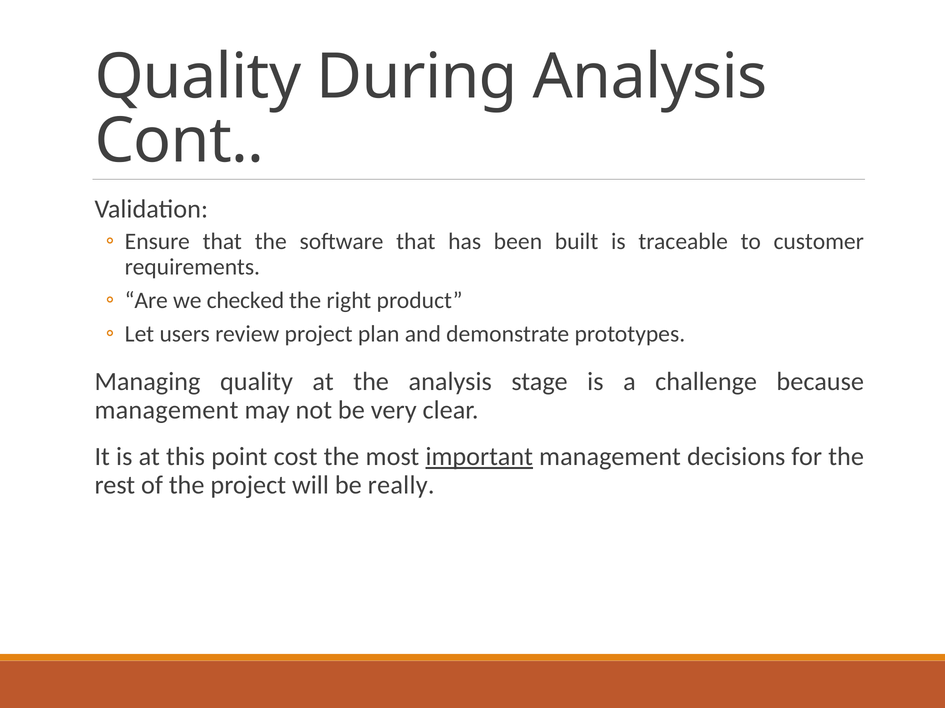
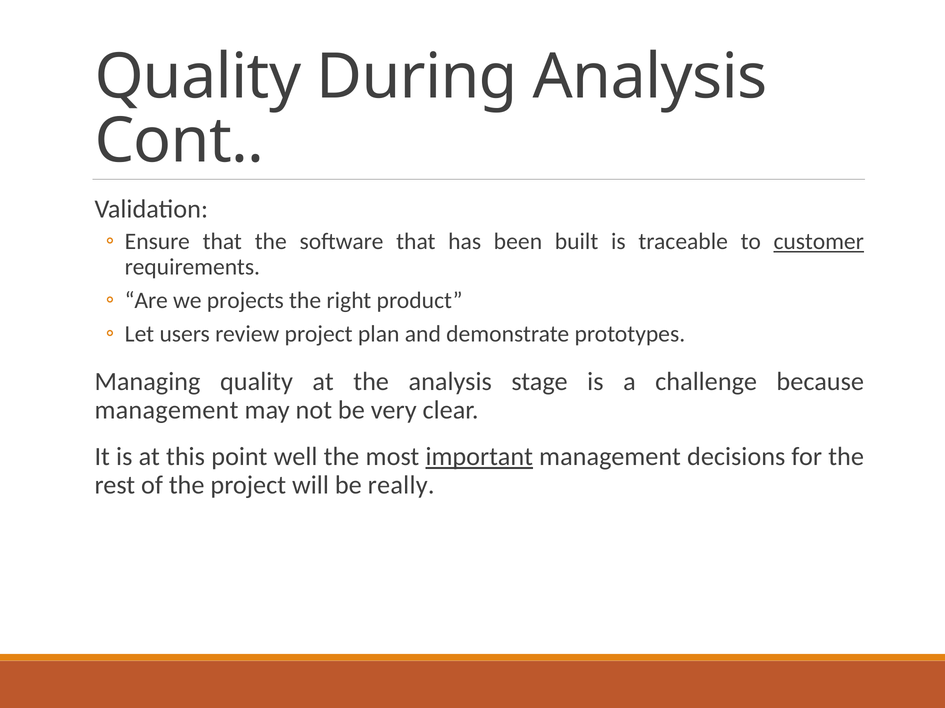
customer underline: none -> present
checked: checked -> projects
cost: cost -> well
